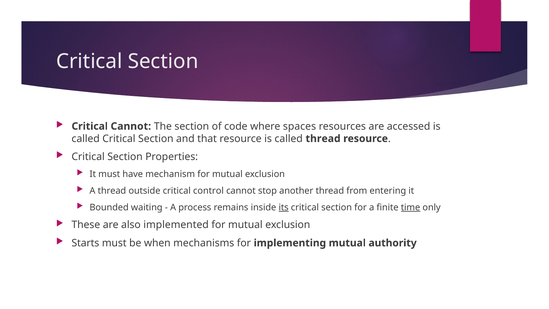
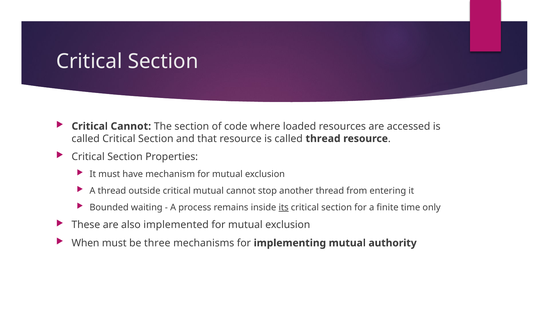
spaces: spaces -> loaded
critical control: control -> mutual
time underline: present -> none
Starts: Starts -> When
when: when -> three
